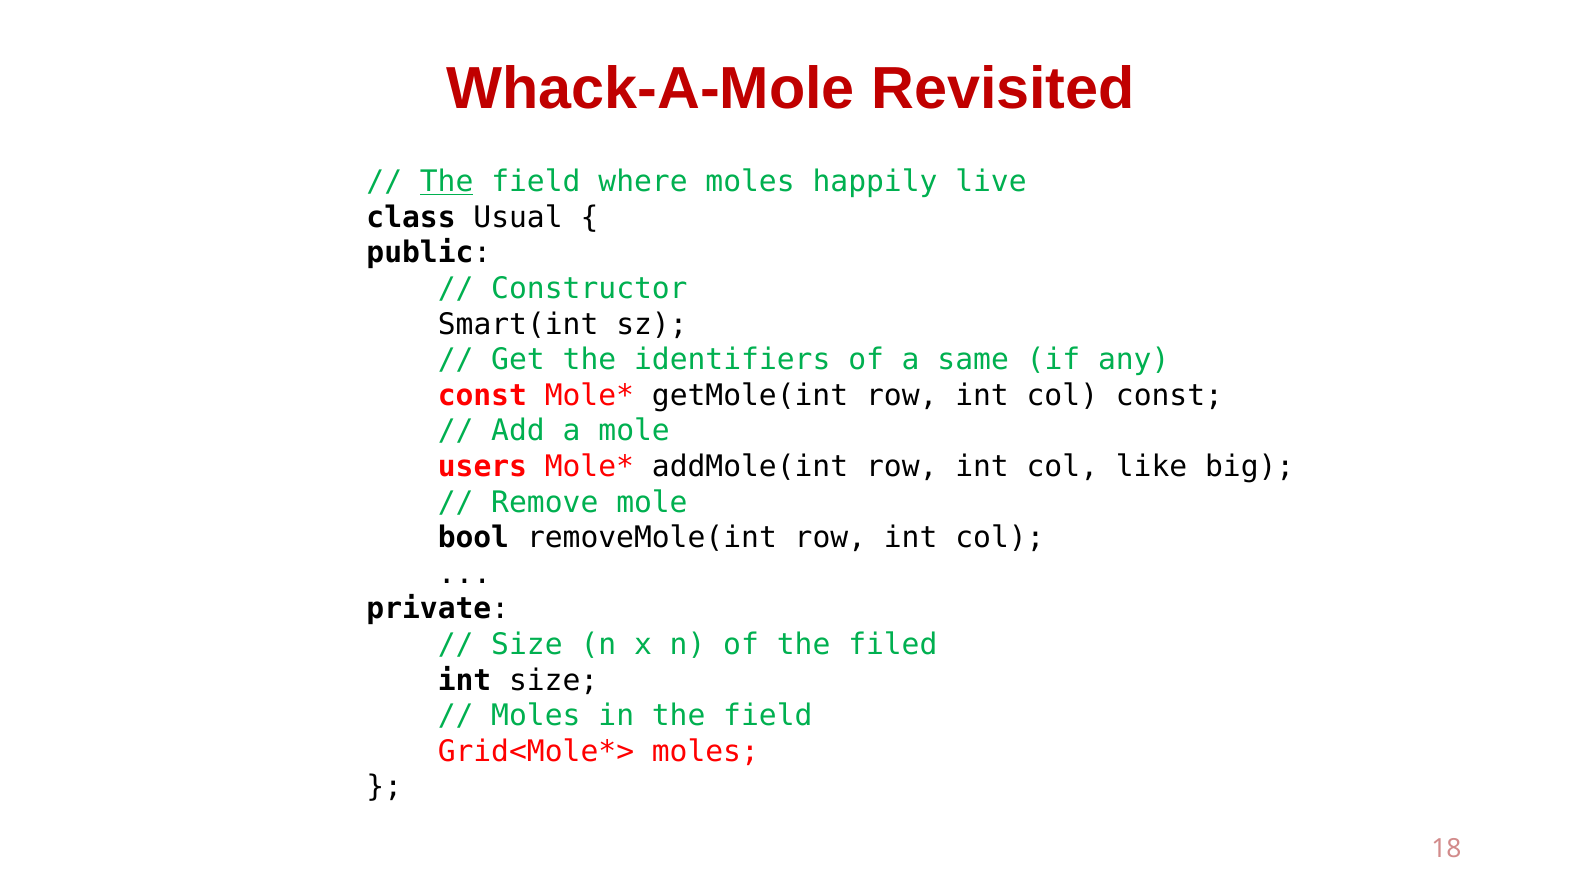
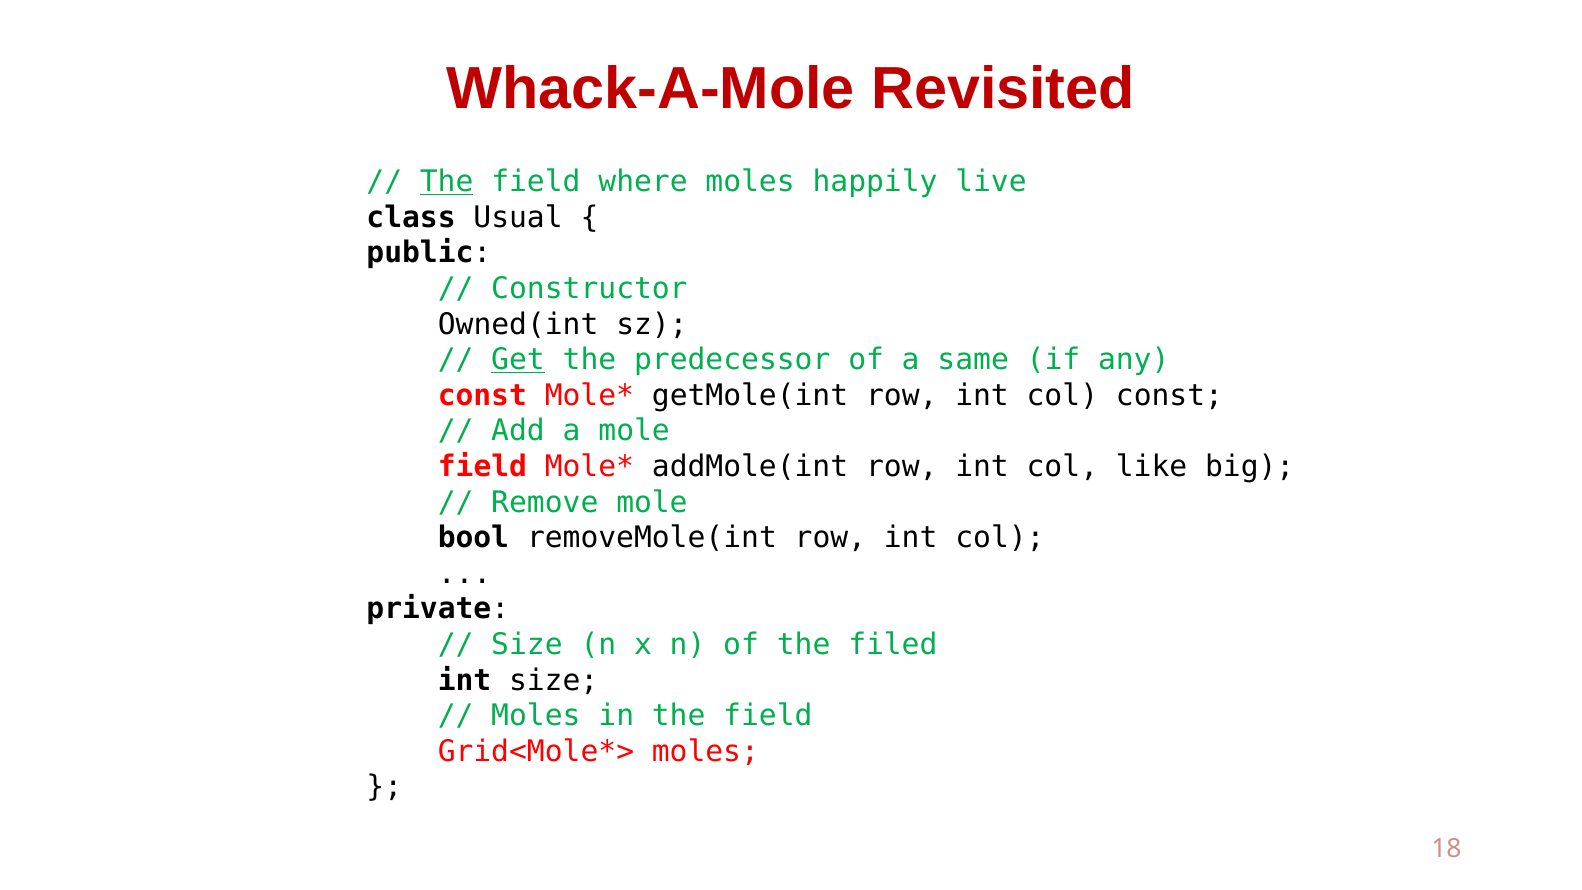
Smart(int: Smart(int -> Owned(int
Get underline: none -> present
identifiers: identifiers -> predecessor
users at (482, 467): users -> field
